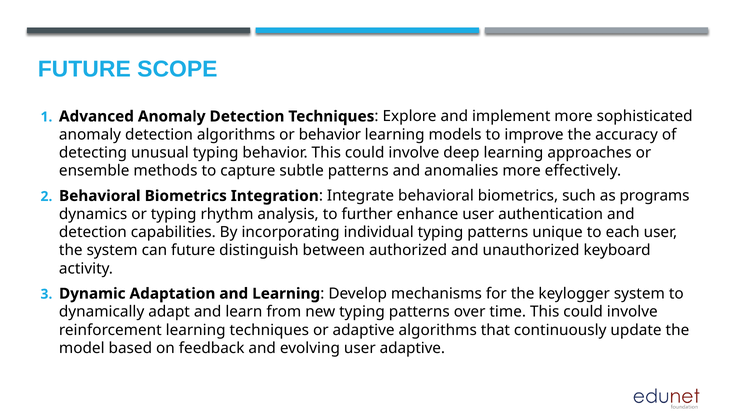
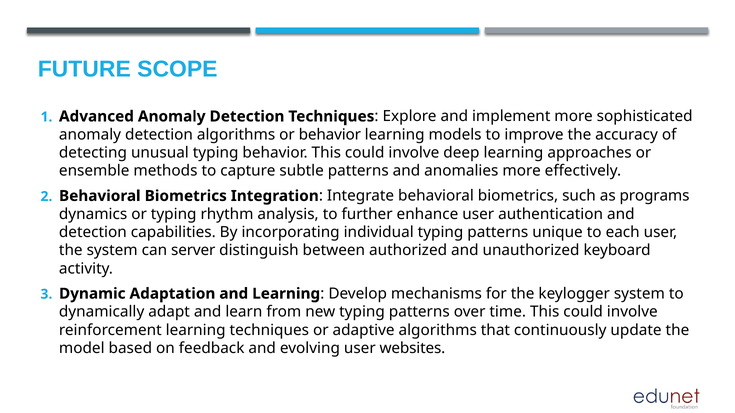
can future: future -> server
user adaptive: adaptive -> websites
